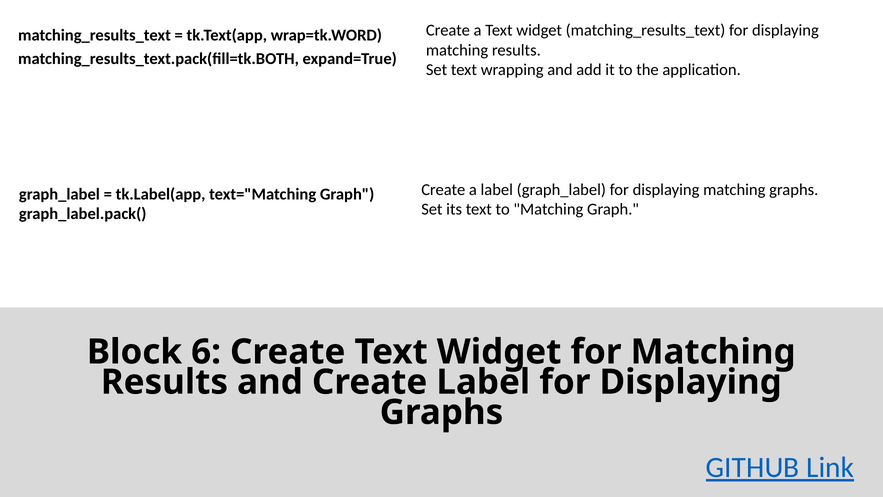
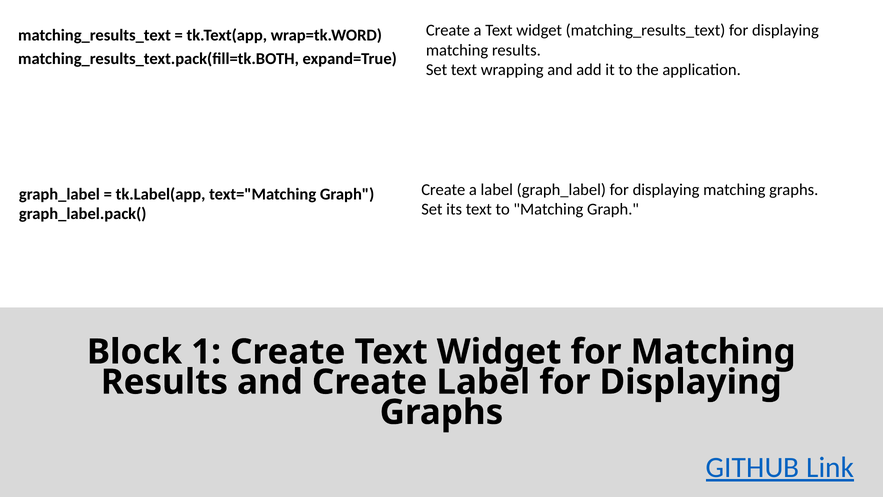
6: 6 -> 1
